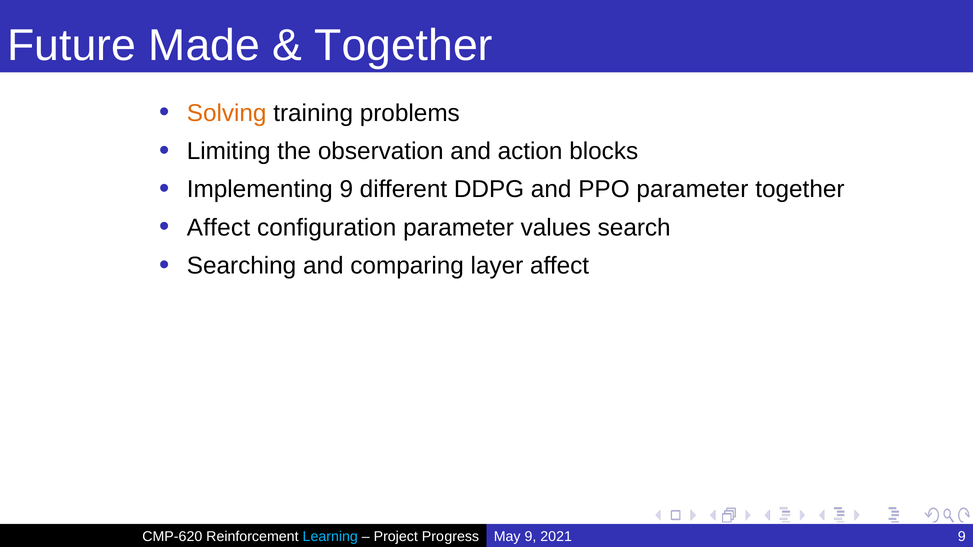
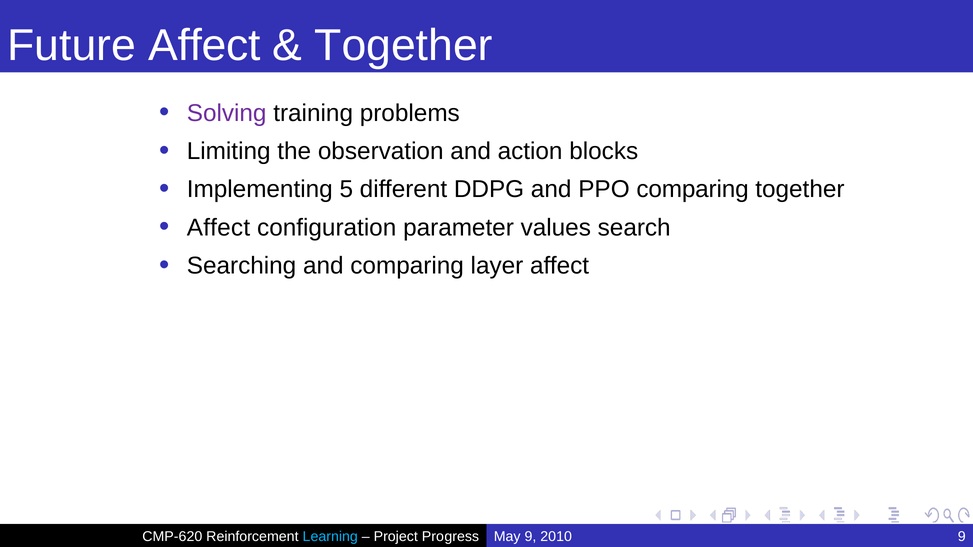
Future Made: Made -> Affect
Solving colour: orange -> purple
Implementing 9: 9 -> 5
PPO parameter: parameter -> comparing
2021: 2021 -> 2010
